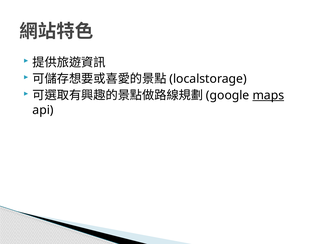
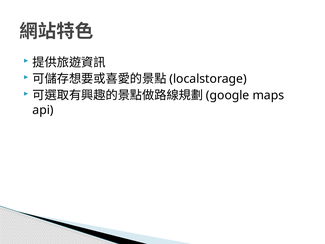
maps underline: present -> none
